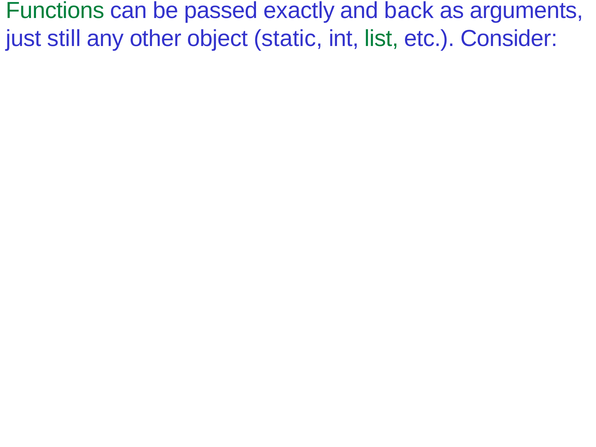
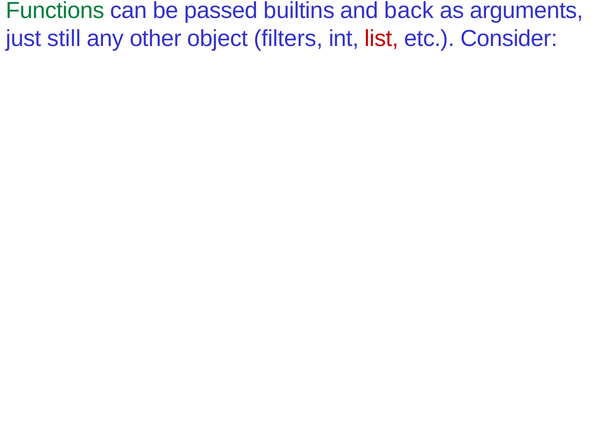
exactly: exactly -> builtins
static: static -> filters
list colour: green -> red
